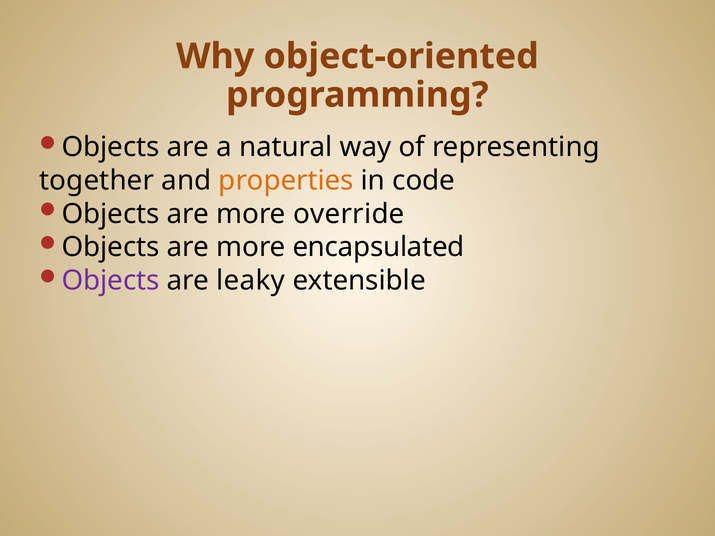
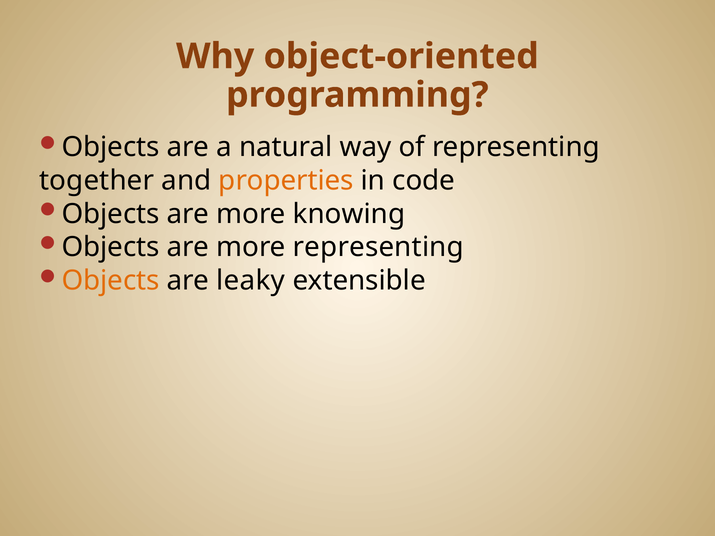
override: override -> knowing
more encapsulated: encapsulated -> representing
Objects at (111, 281) colour: purple -> orange
